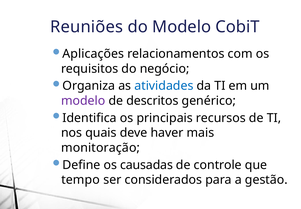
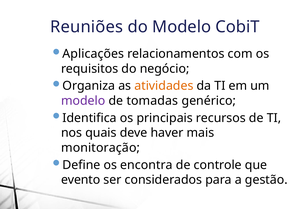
atividades colour: blue -> orange
descritos: descritos -> tomadas
causadas: causadas -> encontra
tempo: tempo -> evento
